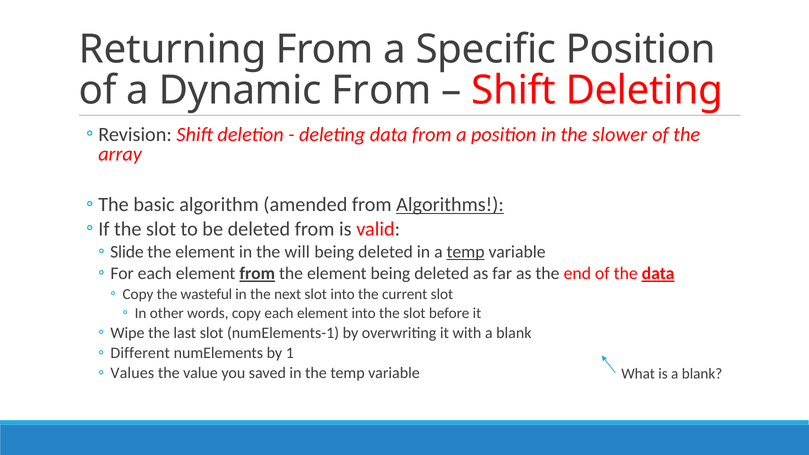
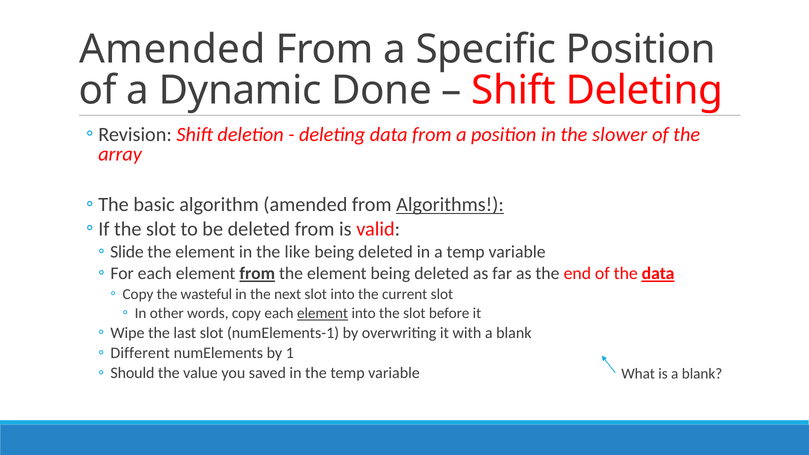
Returning at (173, 49): Returning -> Amended
Dynamic From: From -> Done
will: will -> like
temp at (466, 252) underline: present -> none
element at (323, 314) underline: none -> present
Values: Values -> Should
